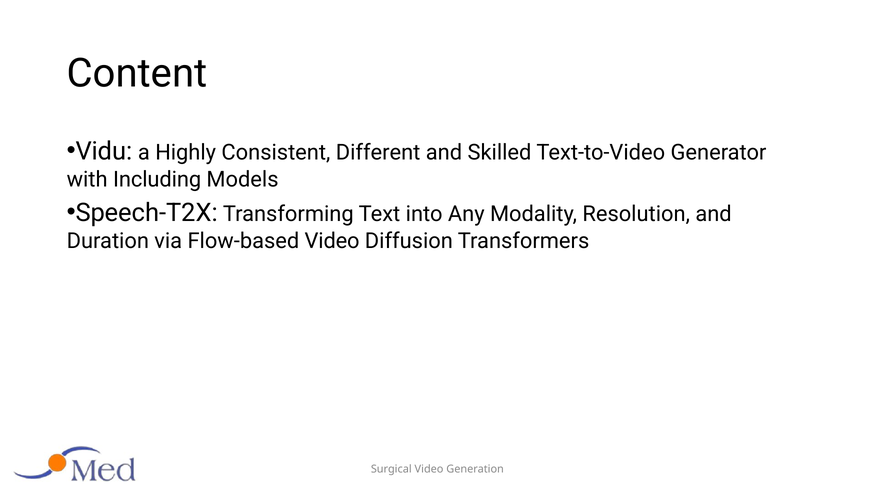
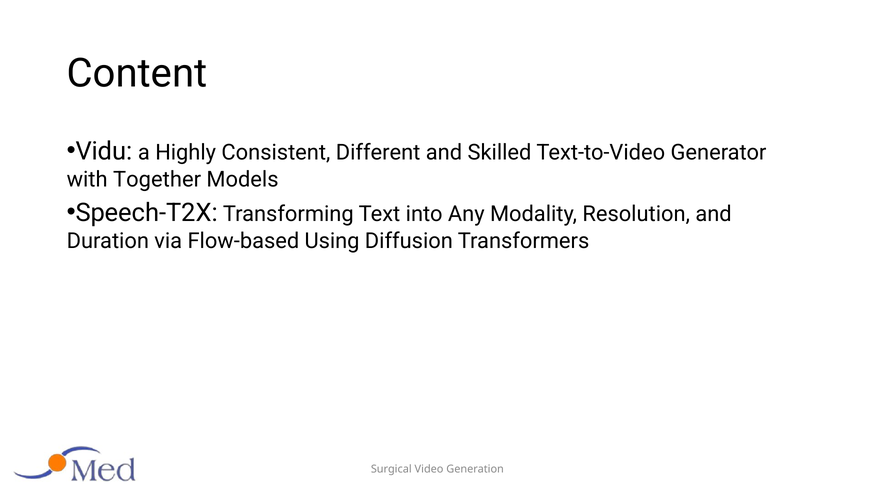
Including: Including -> Together
Flow-based Video: Video -> Using
